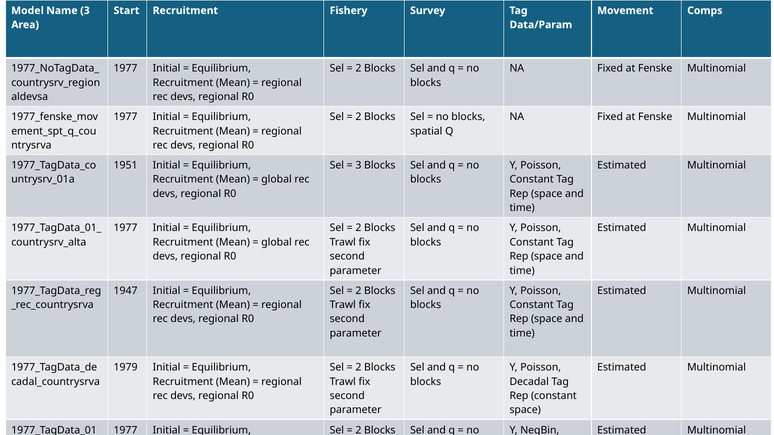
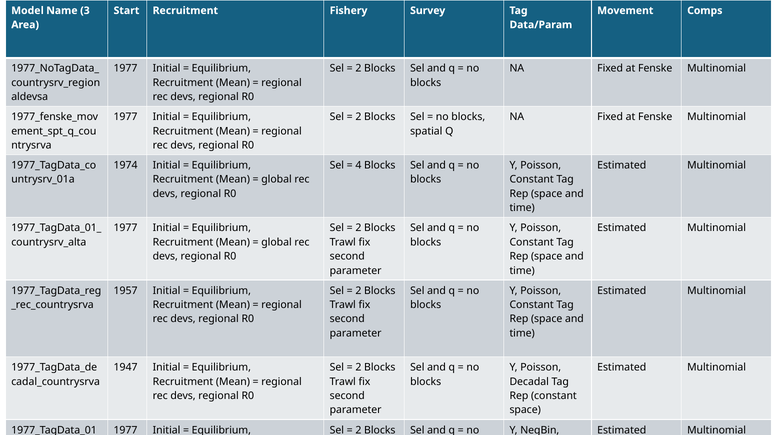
1951: 1951 -> 1974
3 at (358, 165): 3 -> 4
1947: 1947 -> 1957
1979: 1979 -> 1947
